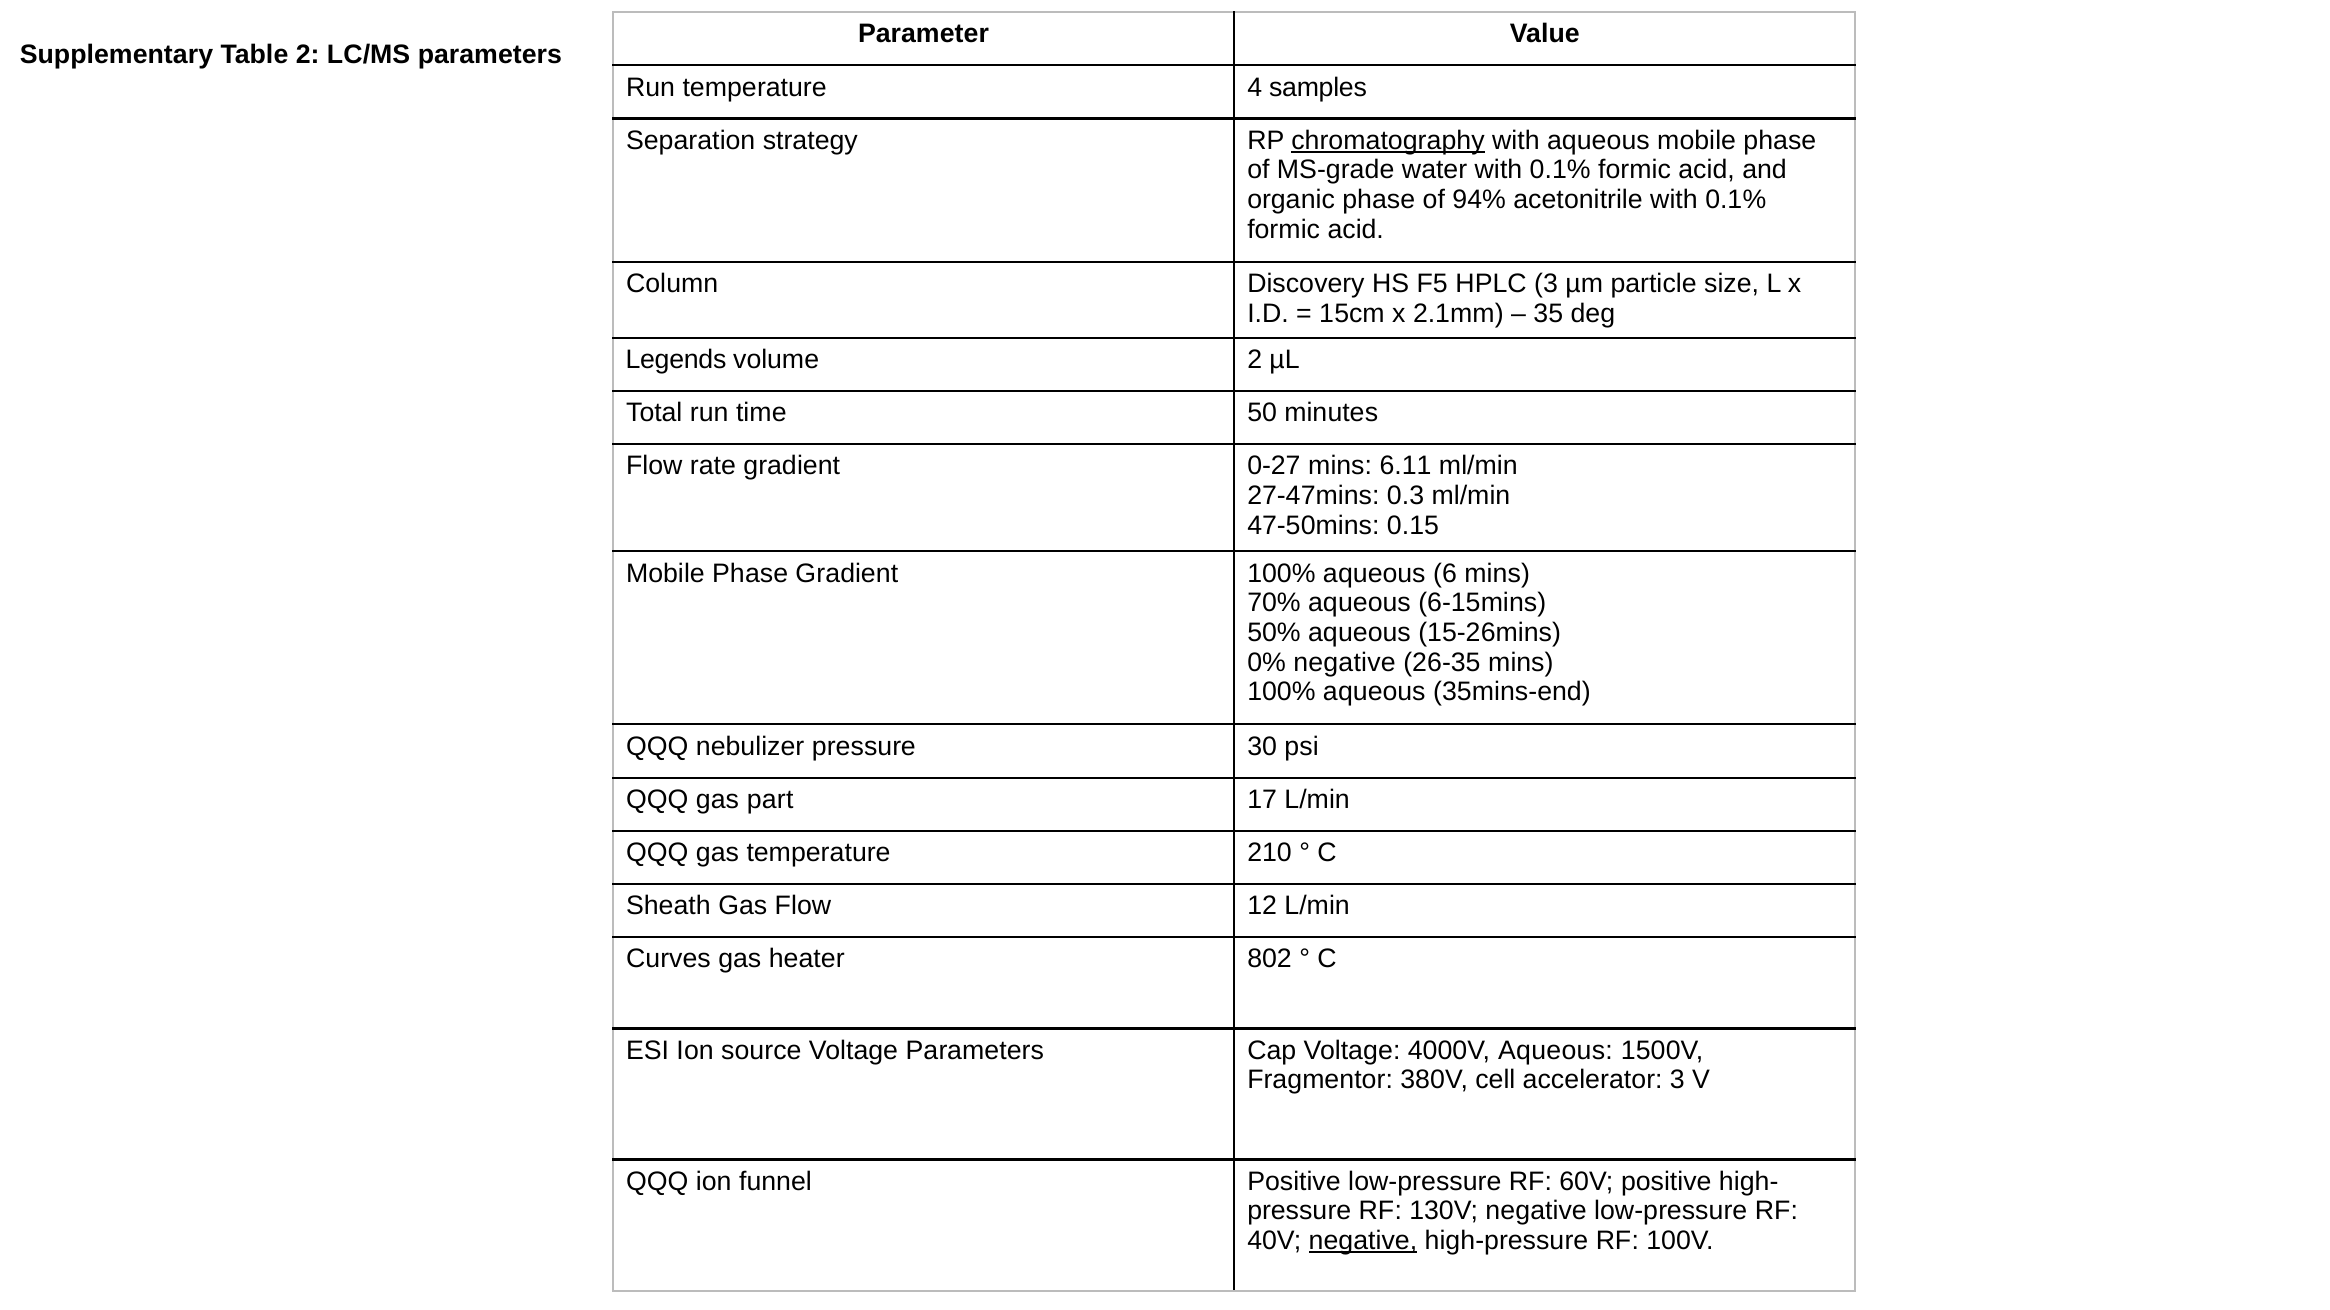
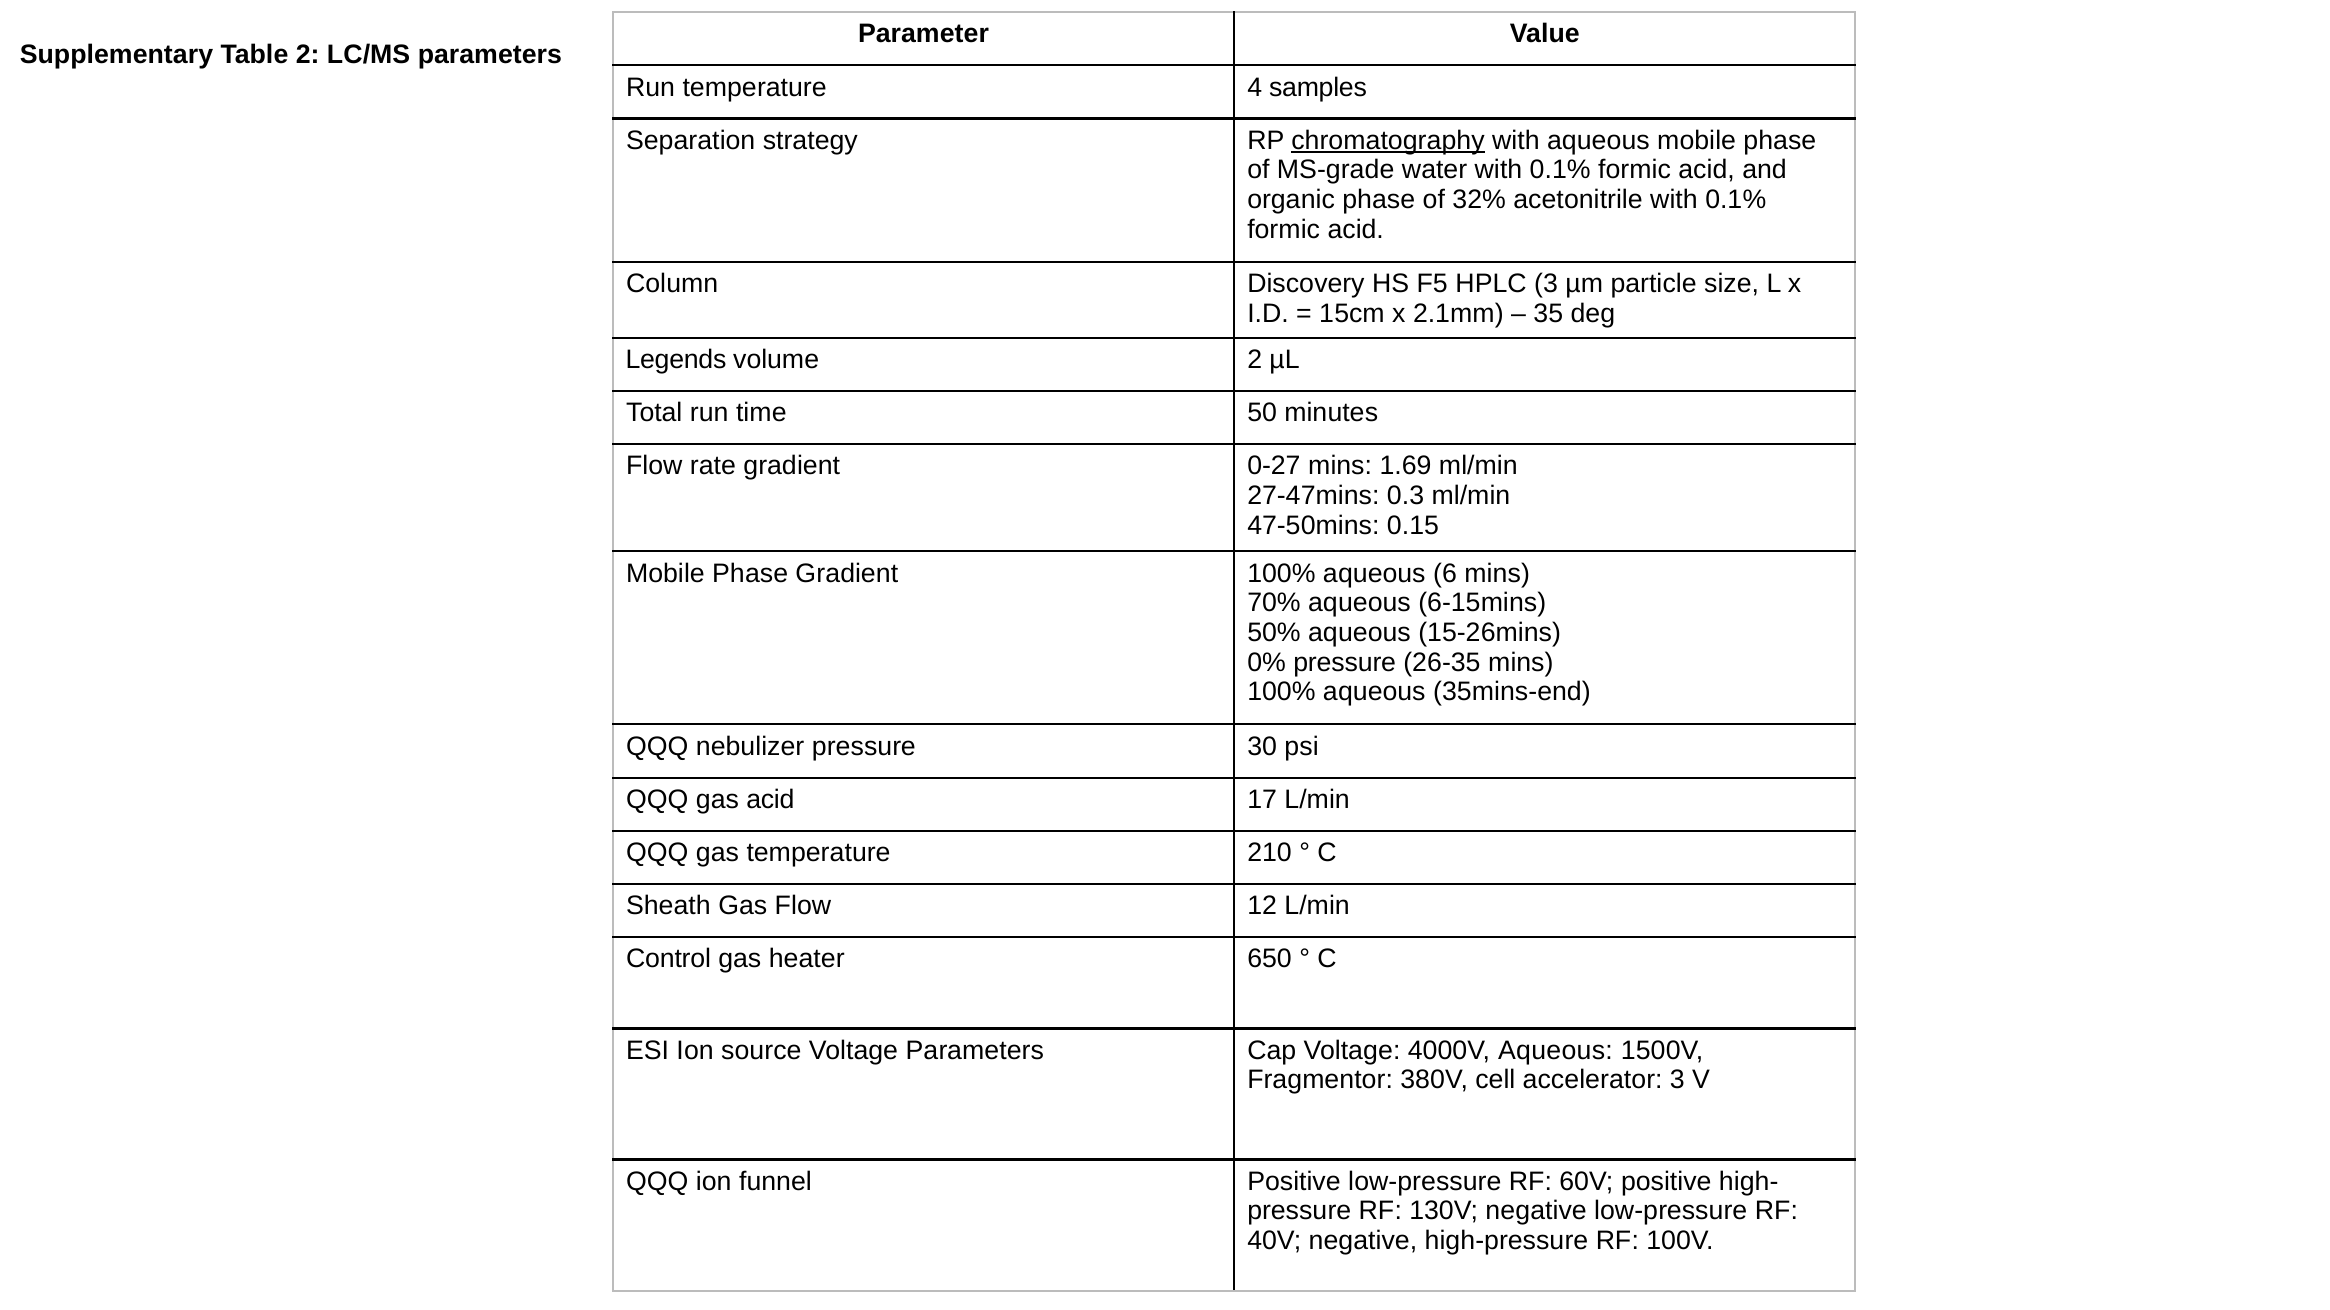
94%: 94% -> 32%
6.11: 6.11 -> 1.69
0% negative: negative -> pressure
gas part: part -> acid
Curves: Curves -> Control
802: 802 -> 650
negative at (1363, 1241) underline: present -> none
